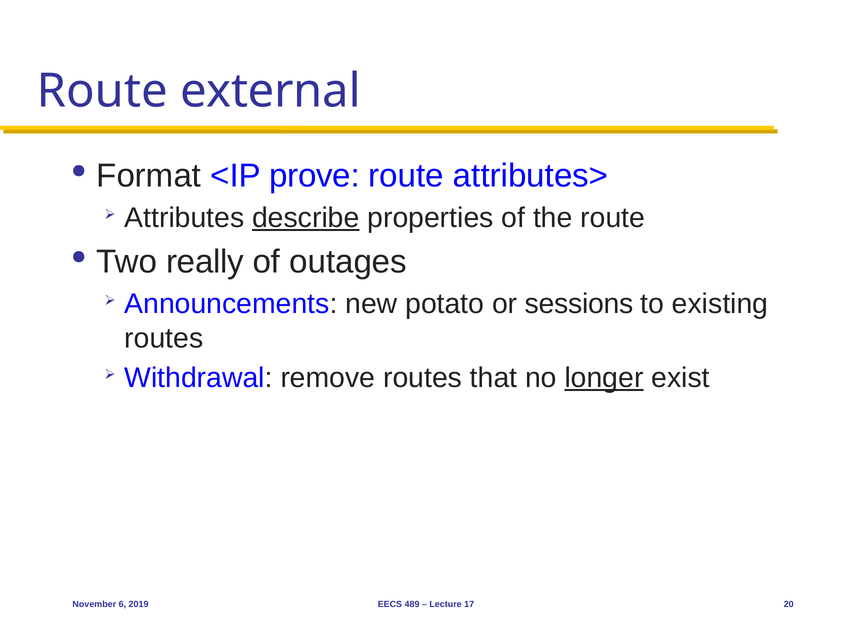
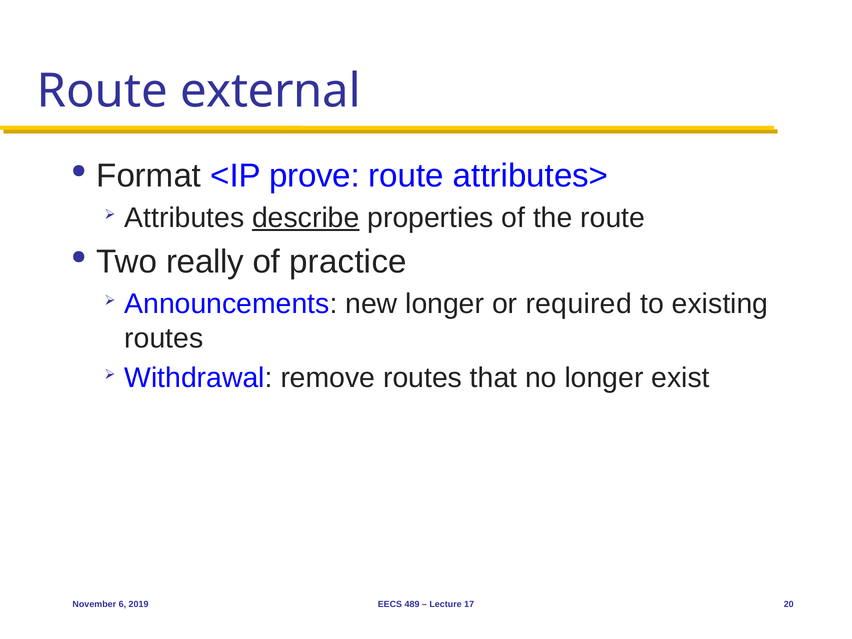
outages: outages -> practice
new potato: potato -> longer
sessions: sessions -> required
longer at (604, 378) underline: present -> none
